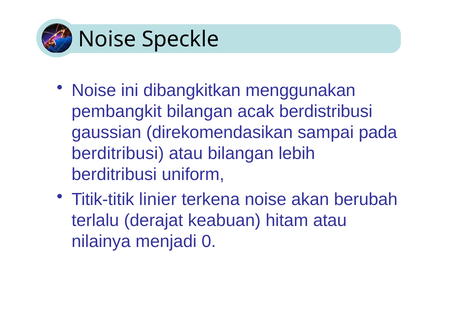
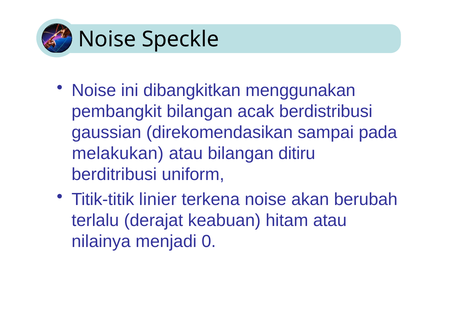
berditribusi at (118, 153): berditribusi -> melakukan
lebih: lebih -> ditiru
